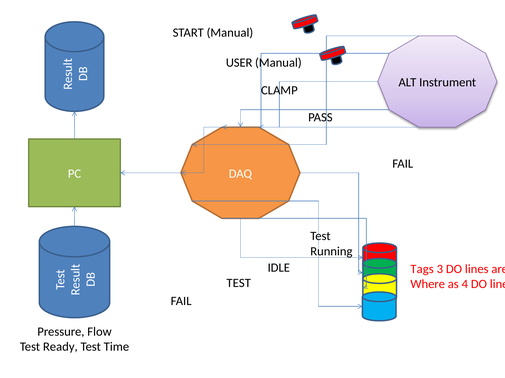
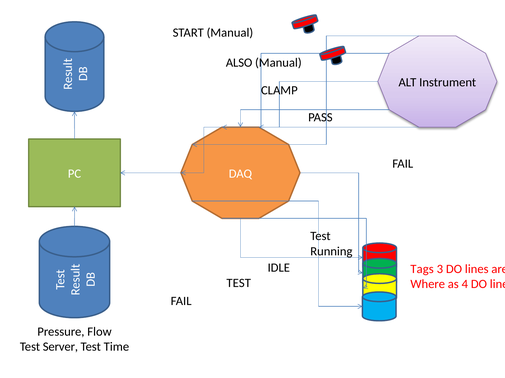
USER: USER -> ALSO
Ready: Ready -> Server
